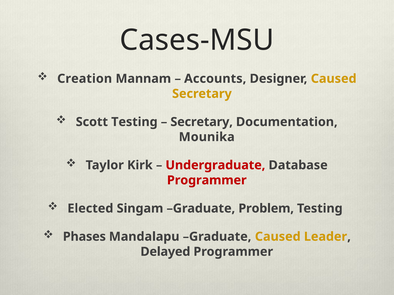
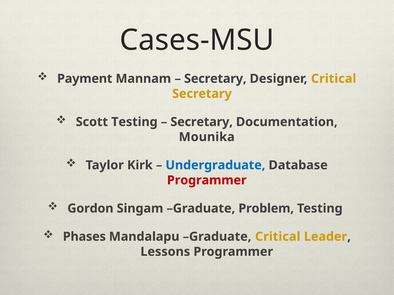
Creation: Creation -> Payment
Accounts at (215, 79): Accounts -> Secretary
Designer Caused: Caused -> Critical
Undergraduate colour: red -> blue
Elected: Elected -> Gordon
Graduate Caused: Caused -> Critical
Delayed: Delayed -> Lessons
